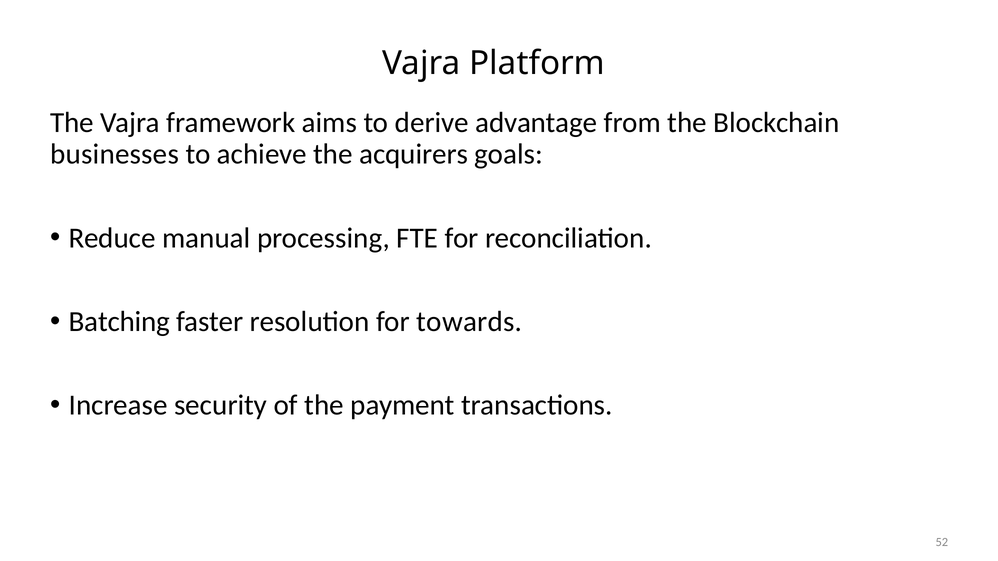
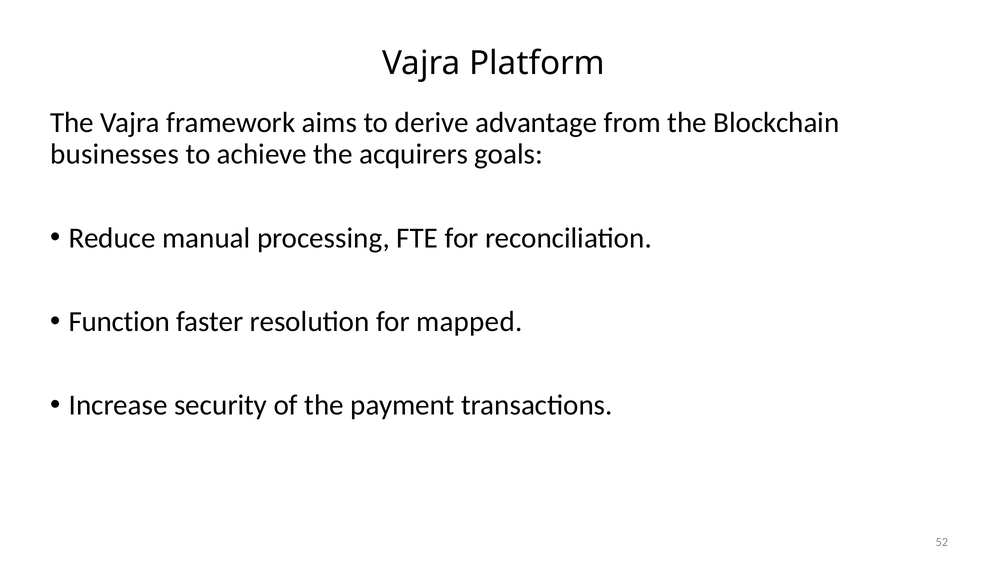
Batching: Batching -> Function
towards: towards -> mapped
